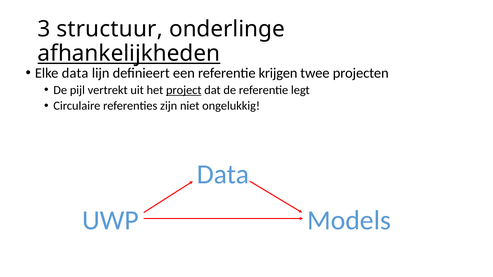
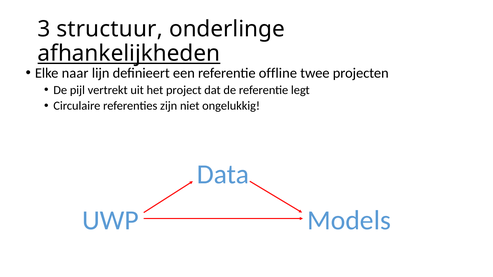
Elke data: data -> naar
krijgen: krijgen -> offline
project underline: present -> none
